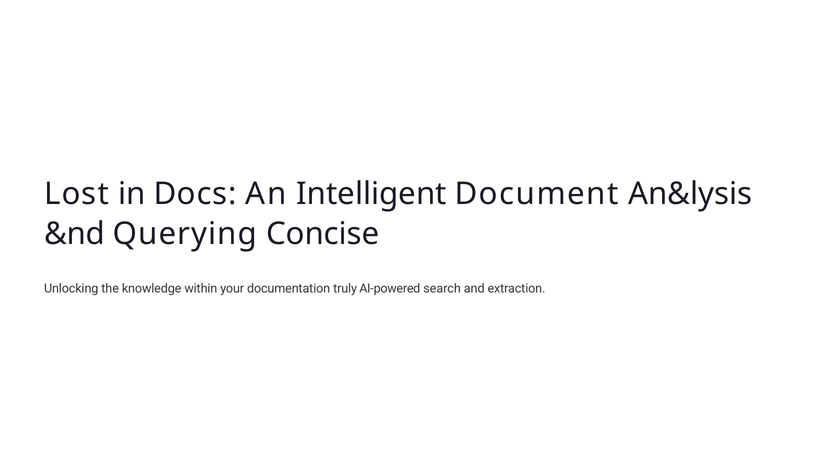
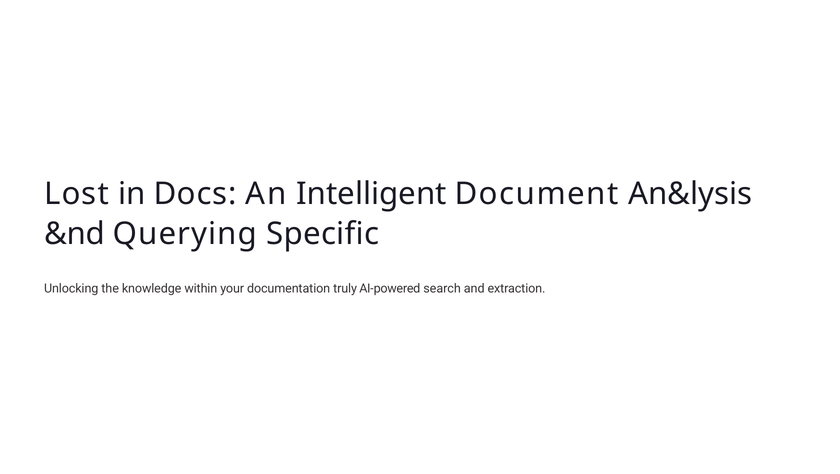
Concise: Concise -> Specific
